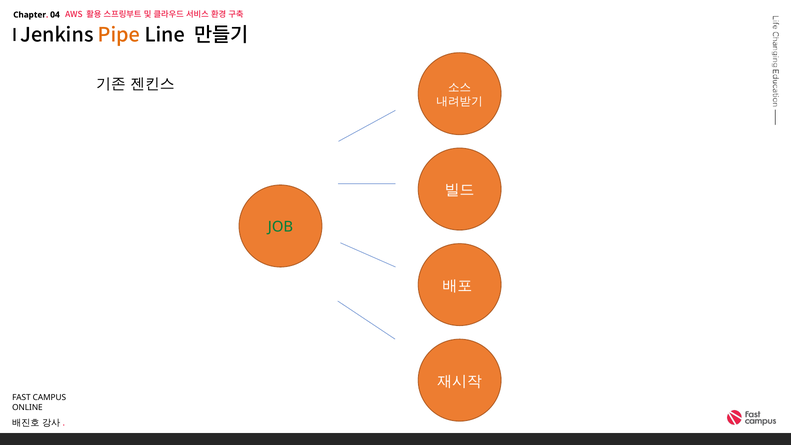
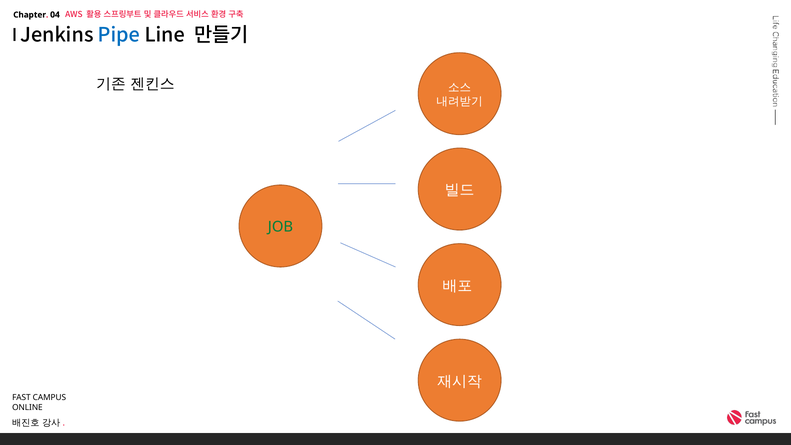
Pipe colour: orange -> blue
